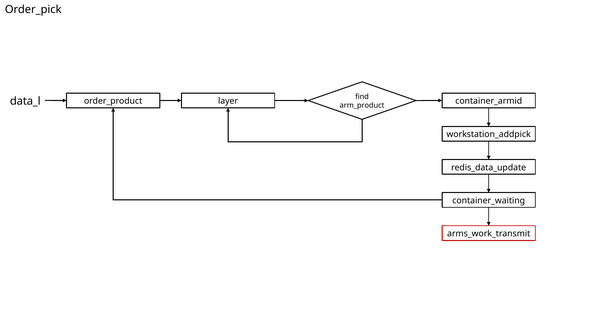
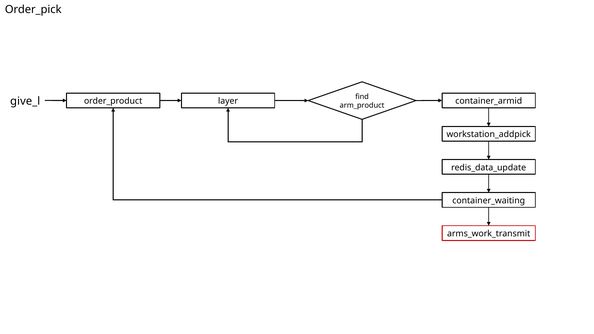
data_l: data_l -> give_l
